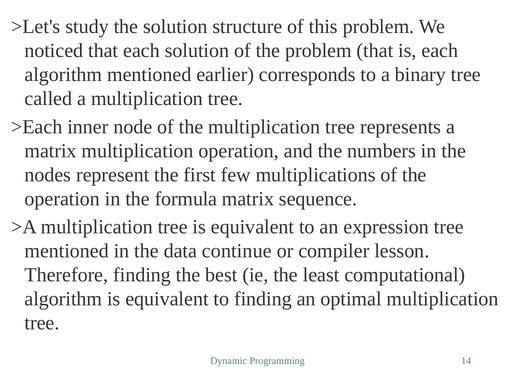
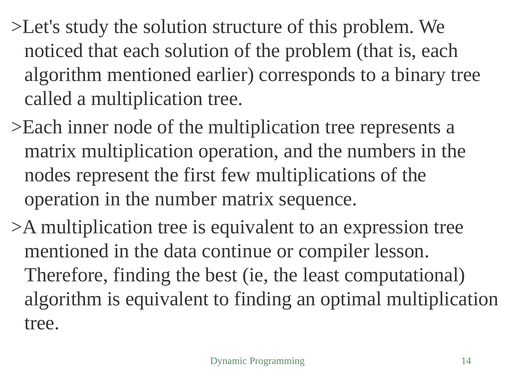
formula: formula -> number
